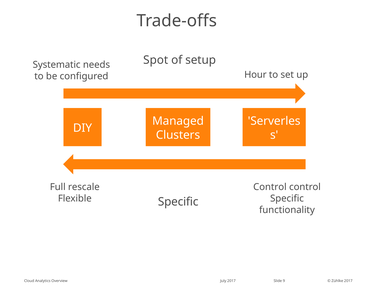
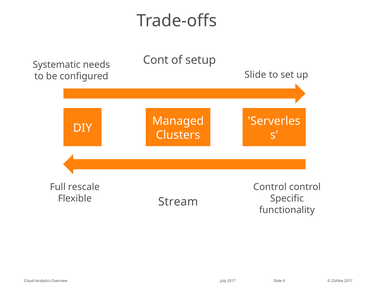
Spot: Spot -> Cont
Hour at (255, 75): Hour -> Slide
Specific at (178, 202): Specific -> Stream
